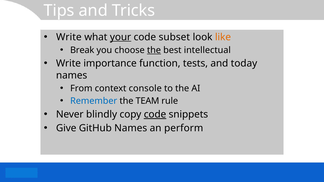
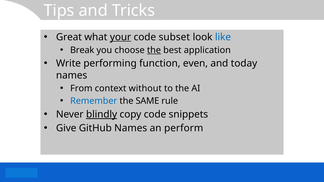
Write at (69, 37): Write -> Great
like colour: orange -> blue
intellectual: intellectual -> application
importance: importance -> performing
tests: tests -> even
console: console -> without
TEAM: TEAM -> SAME
blindly underline: none -> present
code at (155, 115) underline: present -> none
